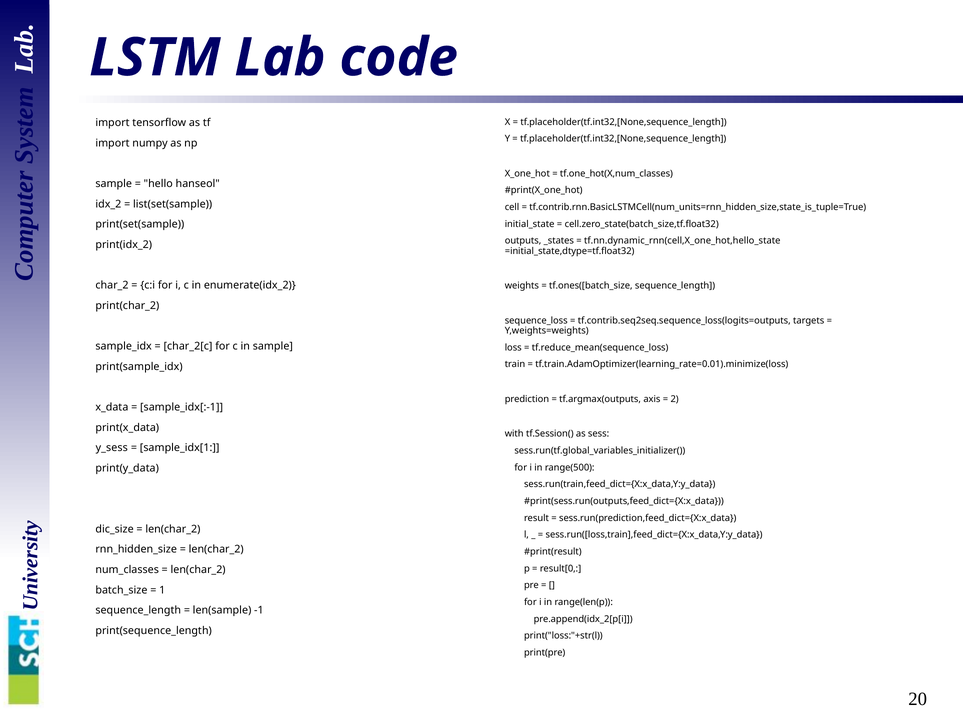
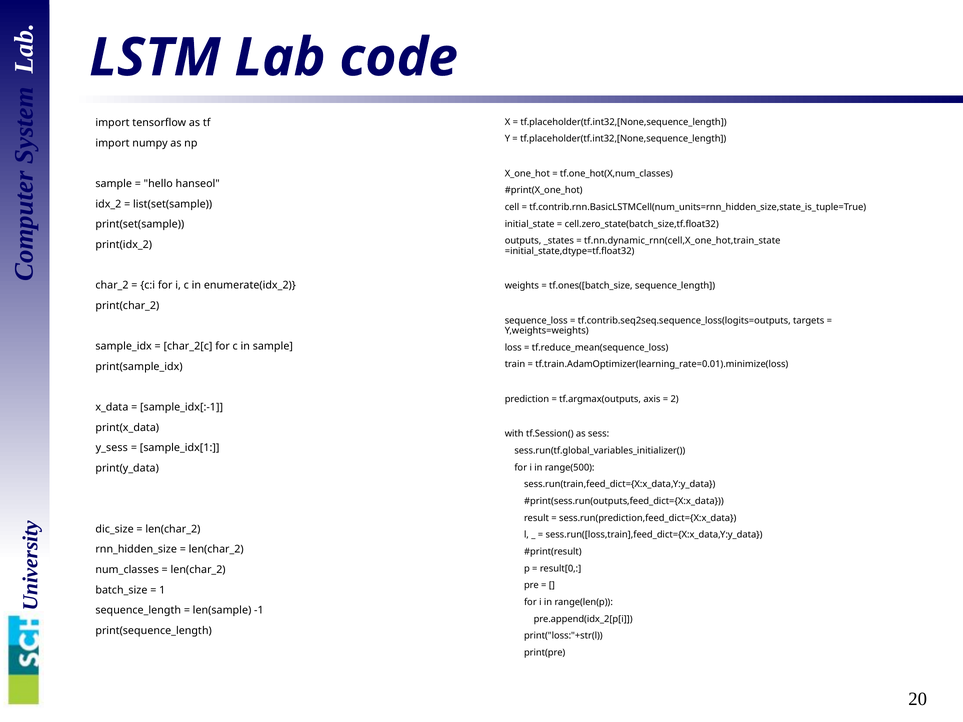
tf.nn.dynamic_rnn(cell,X_one_hot,hello_state: tf.nn.dynamic_rnn(cell,X_one_hot,hello_state -> tf.nn.dynamic_rnn(cell,X_one_hot,train_state
